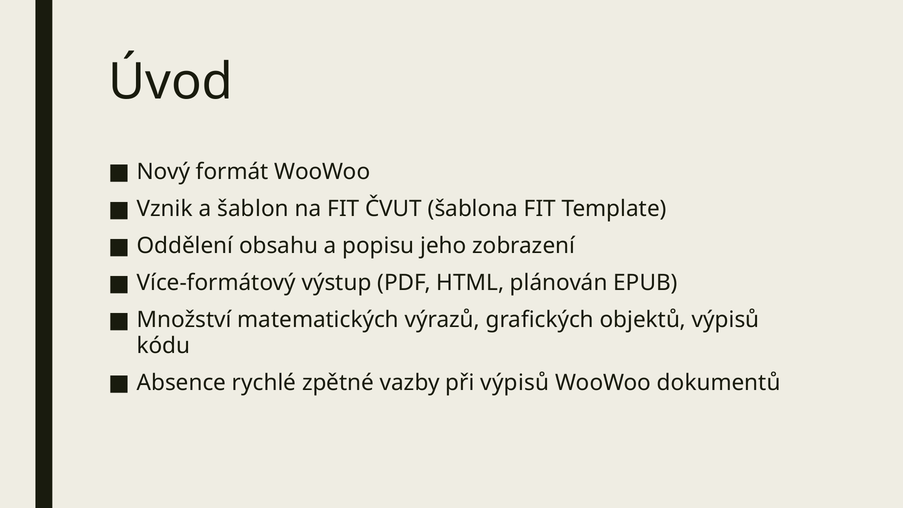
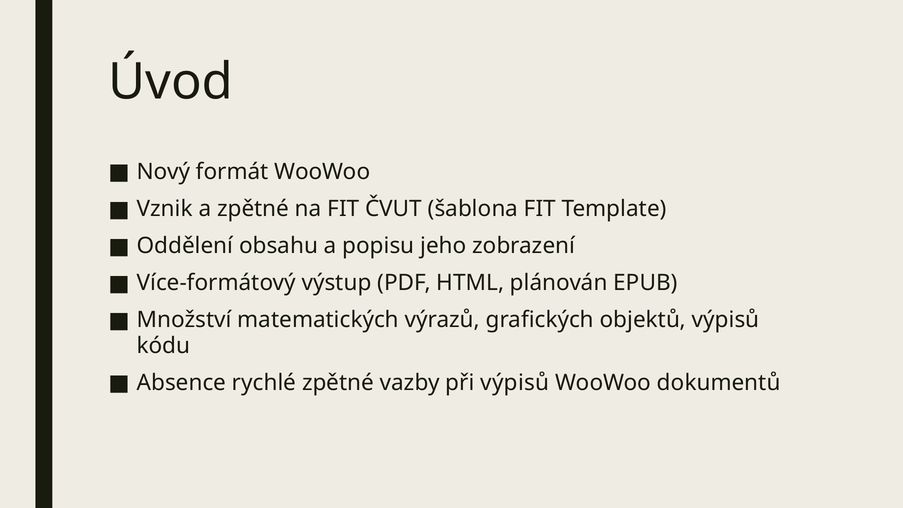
a šablon: šablon -> zpětné
